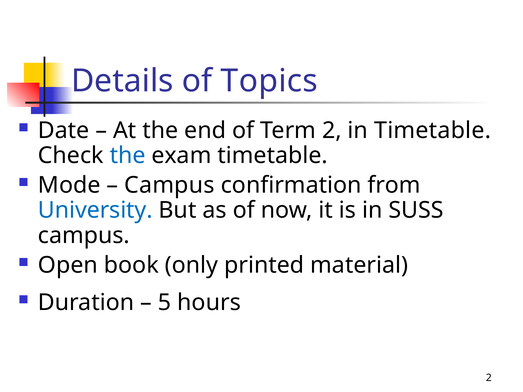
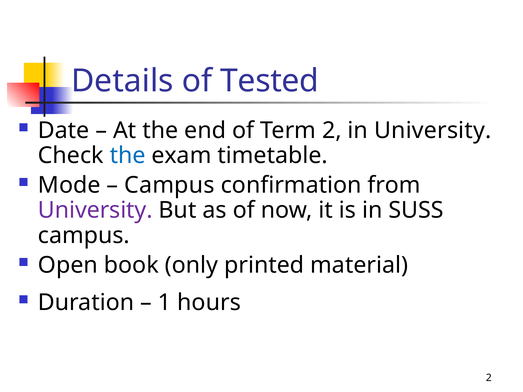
Topics: Topics -> Tested
in Timetable: Timetable -> University
University at (95, 210) colour: blue -> purple
5: 5 -> 1
